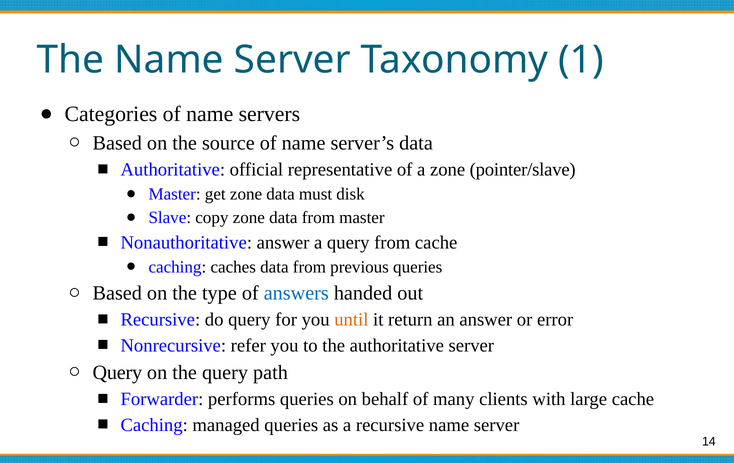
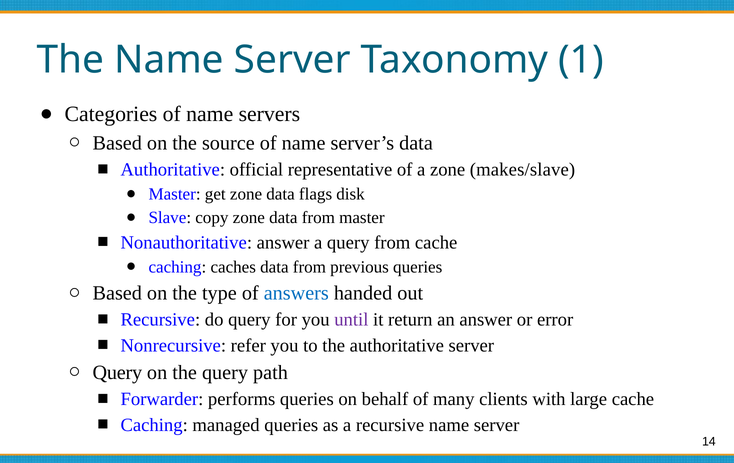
pointer/slave: pointer/slave -> makes/slave
must: must -> flags
until colour: orange -> purple
